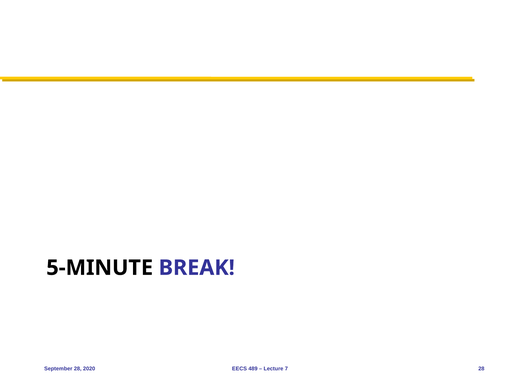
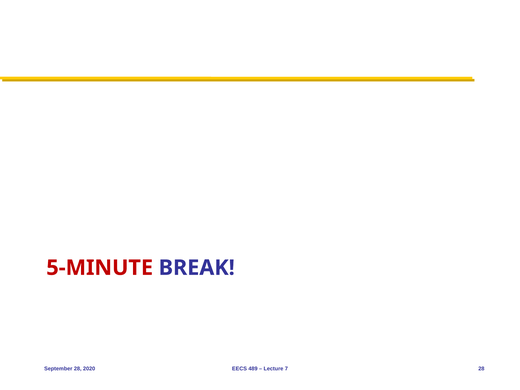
5-MINUTE colour: black -> red
